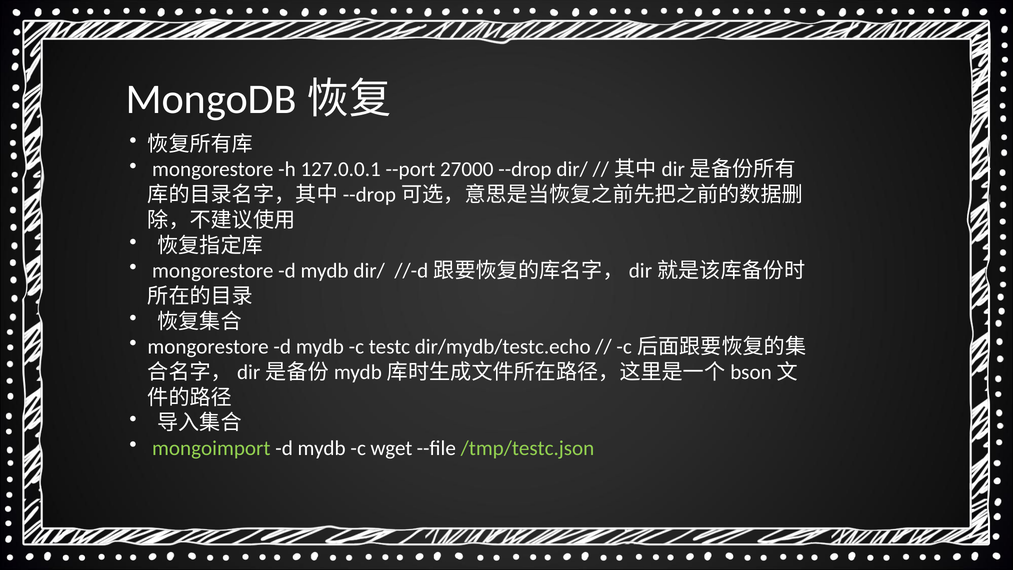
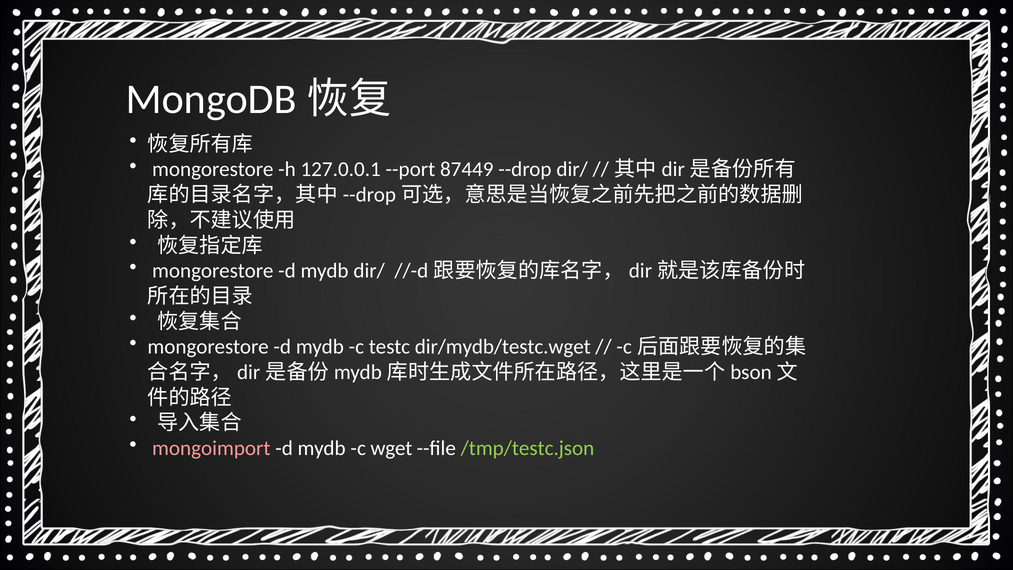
27000: 27000 -> 87449
dir/mydb/testc.echo: dir/mydb/testc.echo -> dir/mydb/testc.wget
mongoimport colour: light green -> pink
